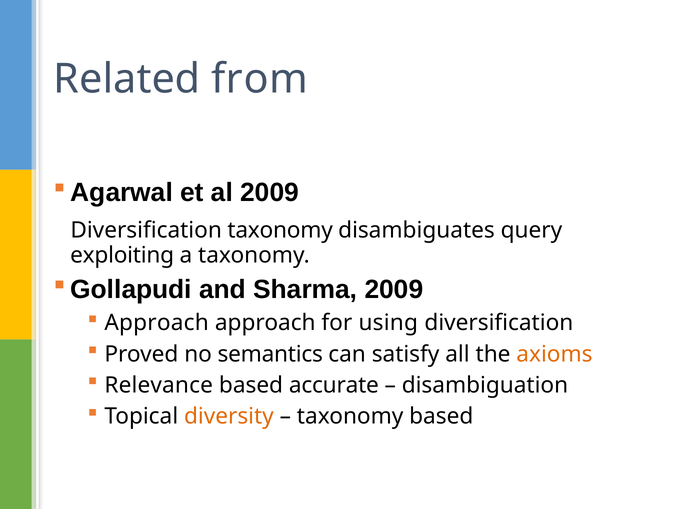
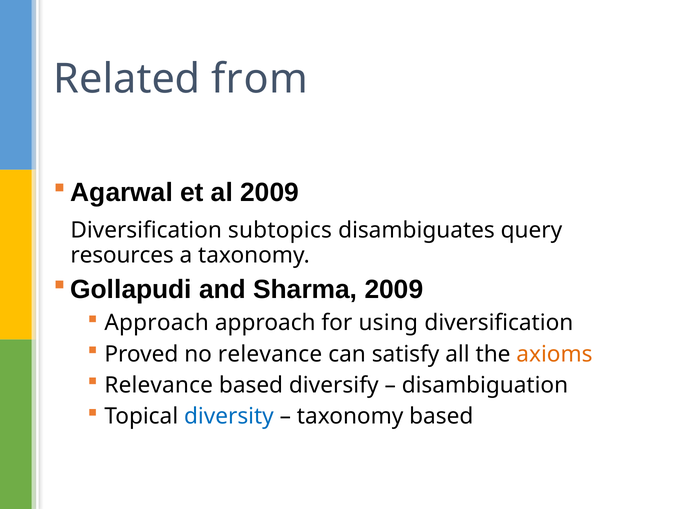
Diversification taxonomy: taxonomy -> subtopics
exploiting: exploiting -> resources
no semantics: semantics -> relevance
accurate: accurate -> diversify
diversity colour: orange -> blue
